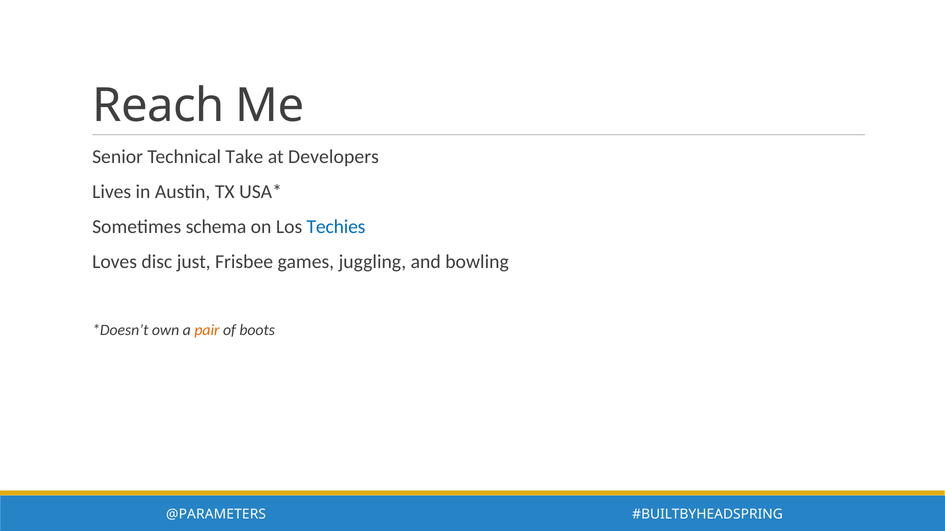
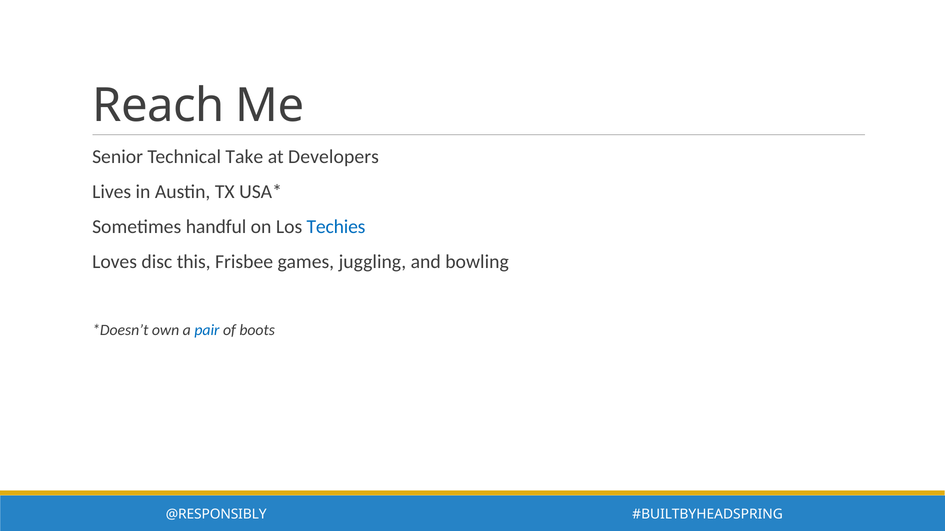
schema: schema -> handful
just: just -> this
pair colour: orange -> blue
@PARAMETERS: @PARAMETERS -> @RESPONSIBLY
